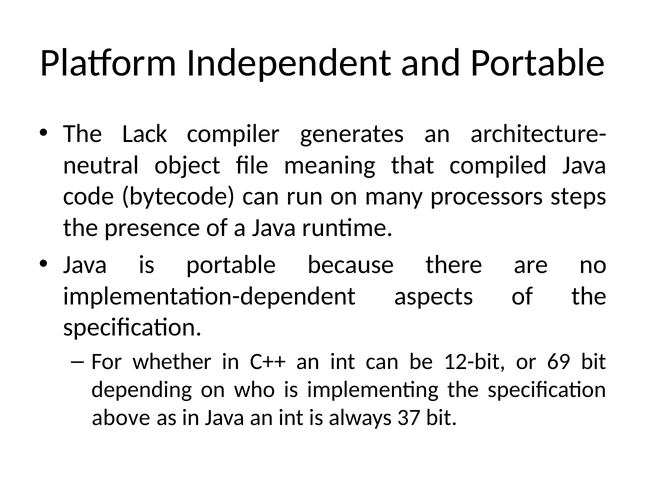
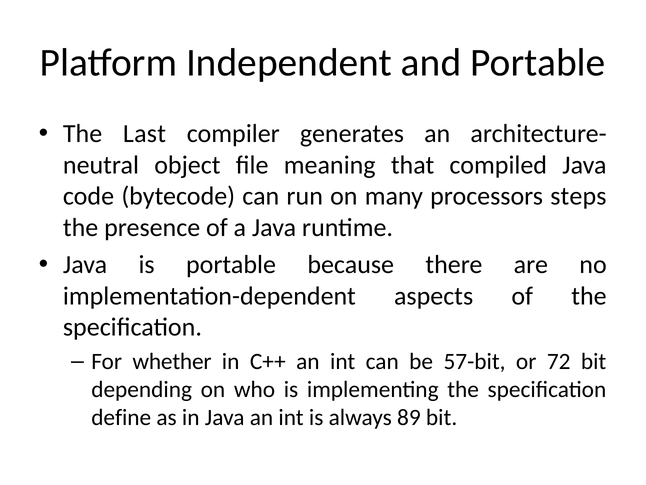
Lack: Lack -> Last
12-bit: 12-bit -> 57-bit
69: 69 -> 72
above: above -> define
37: 37 -> 89
